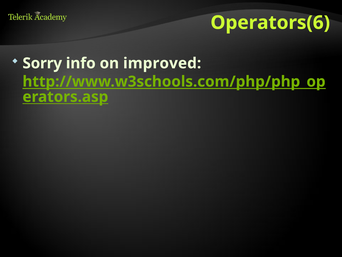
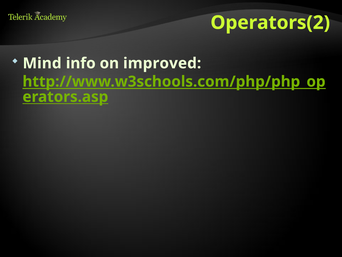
Operators(6: Operators(6 -> Operators(2
Sorry: Sorry -> Mind
